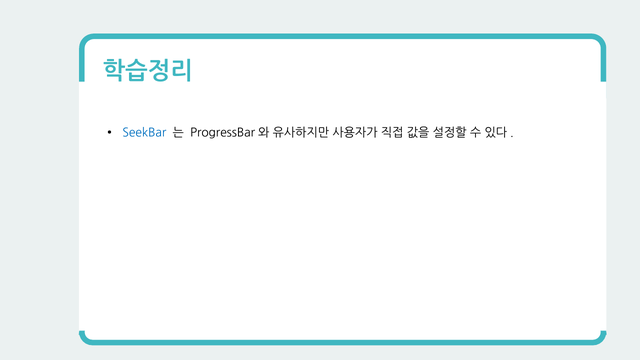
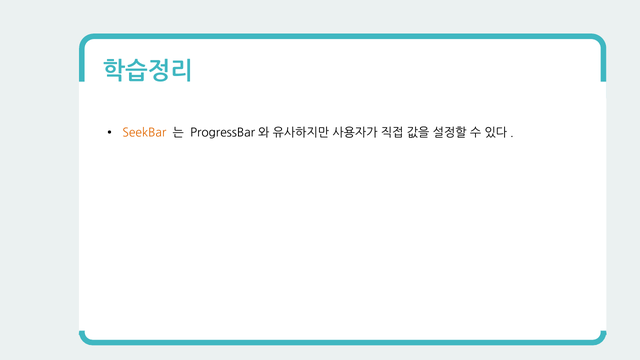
SeekBar colour: blue -> orange
